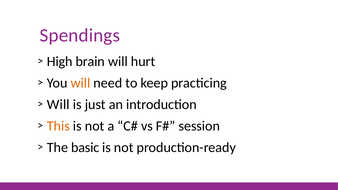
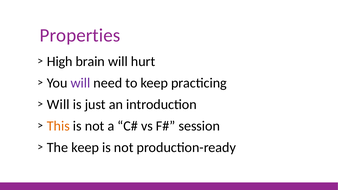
Spendings: Spendings -> Properties
will at (80, 83) colour: orange -> purple
The basic: basic -> keep
